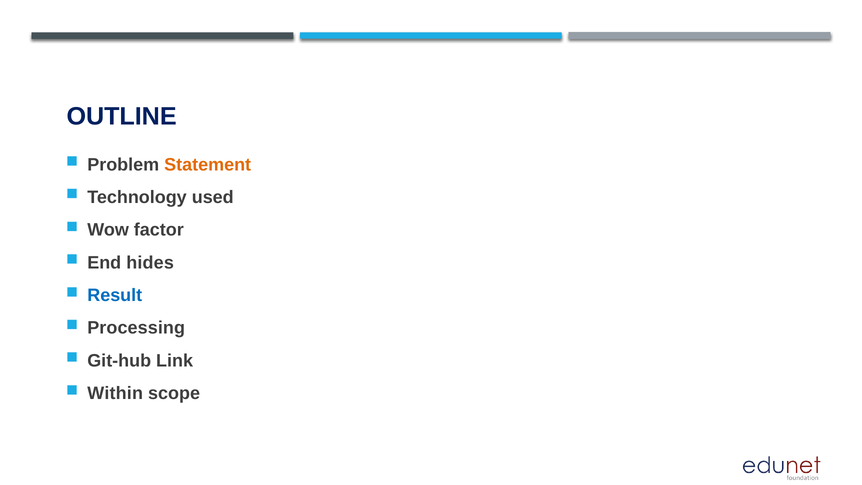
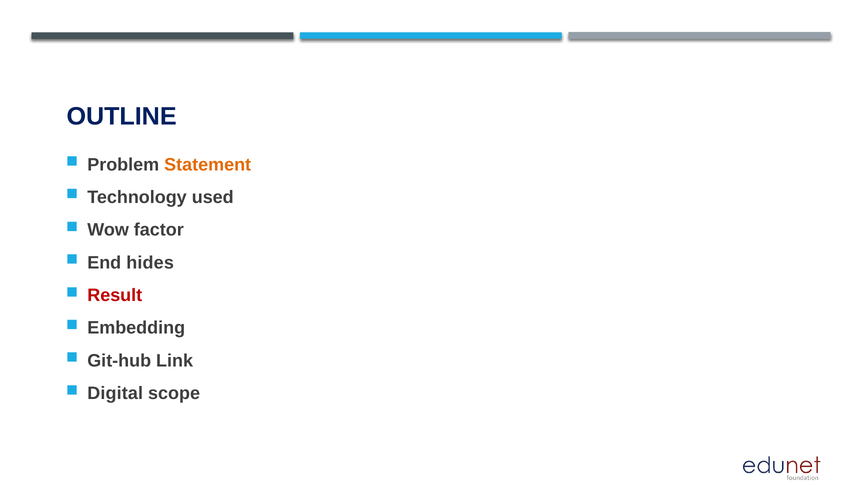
Result colour: blue -> red
Processing: Processing -> Embedding
Within: Within -> Digital
